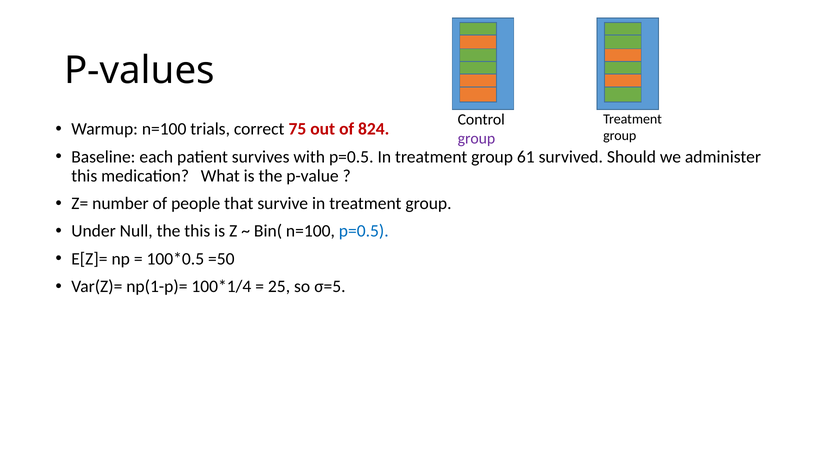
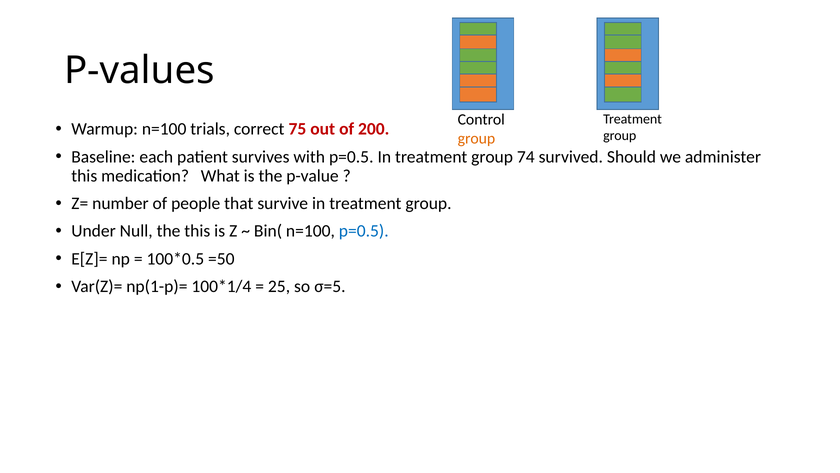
824: 824 -> 200
group at (476, 138) colour: purple -> orange
61: 61 -> 74
